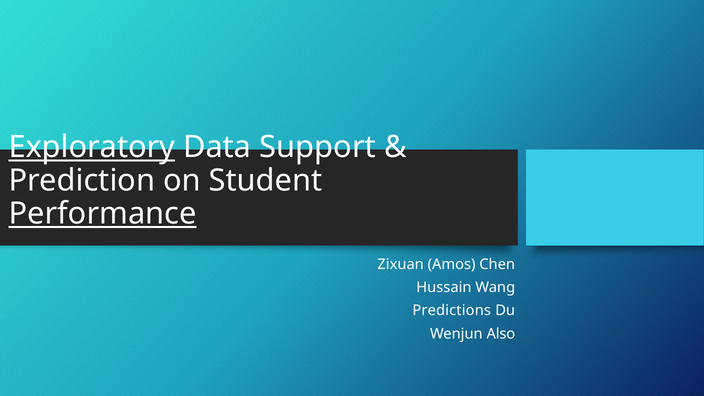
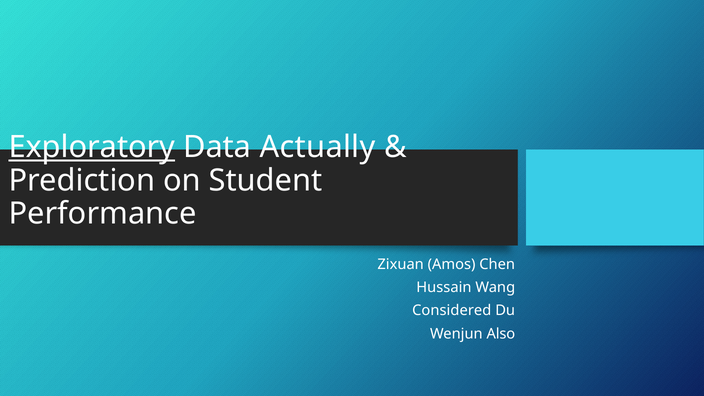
Support: Support -> Actually
Performance underline: present -> none
Predictions: Predictions -> Considered
